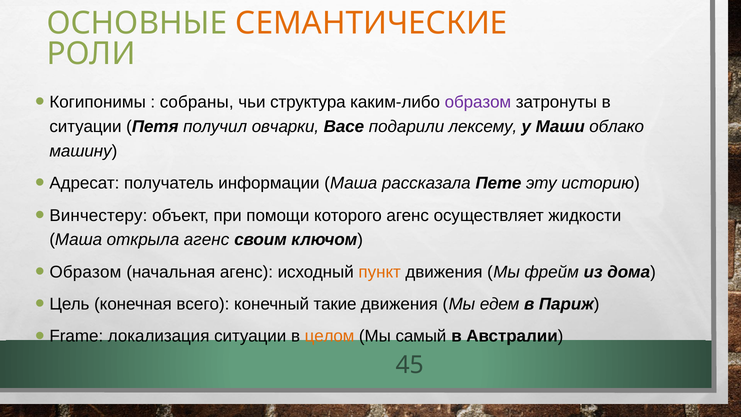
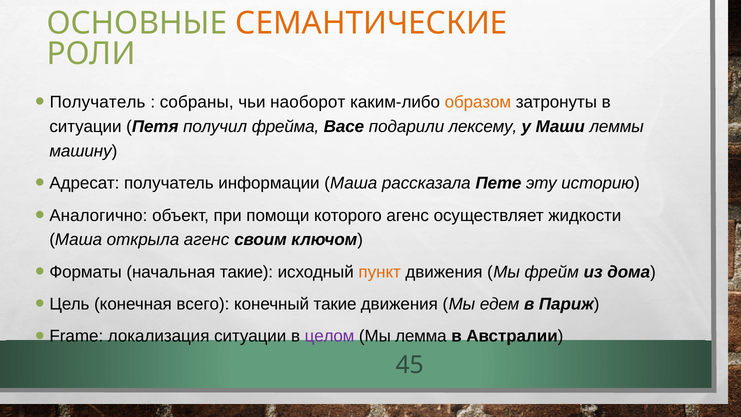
Когипонимы at (98, 102): Когипонимы -> Получатель
структура: структура -> наоборот
образом at (478, 102) colour: purple -> orange
овчарки: овчарки -> фрейма
облако: облако -> леммы
Винчестеру: Винчестеру -> Аналогично
Образом at (85, 272): Образом -> Форматы
начальная агенс: агенс -> такие
целом colour: orange -> purple
самый: самый -> лемма
